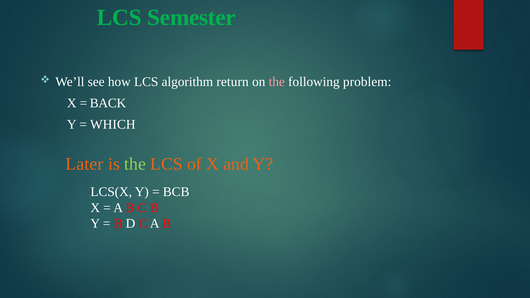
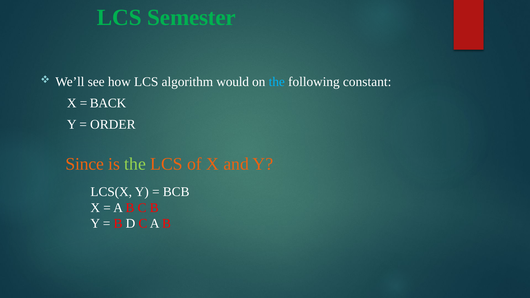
return: return -> would
the at (277, 82) colour: pink -> light blue
problem: problem -> constant
WHICH: WHICH -> ORDER
Later: Later -> Since
